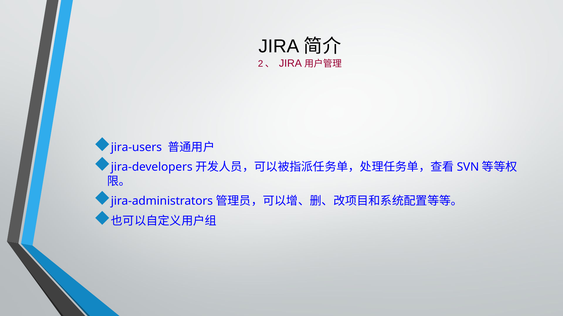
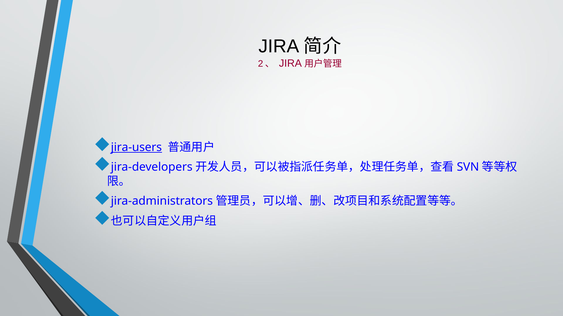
jira-users underline: none -> present
